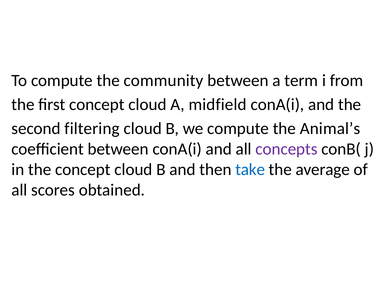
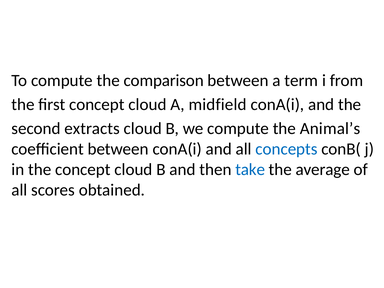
community: community -> comparison
filtering: filtering -> extracts
concepts colour: purple -> blue
